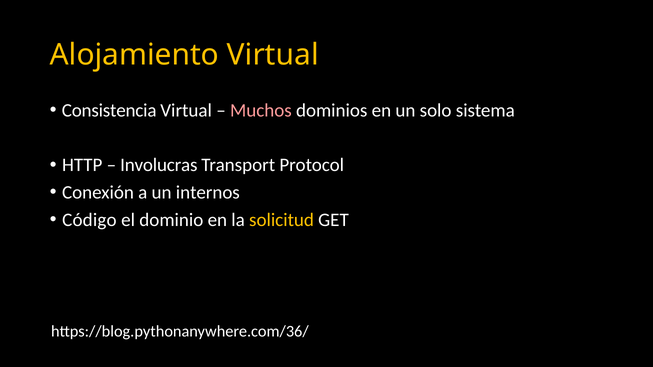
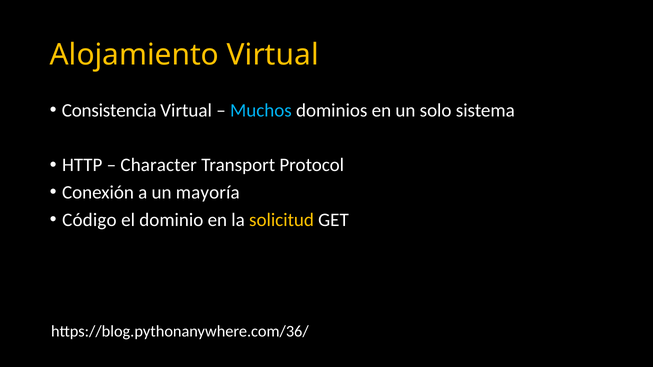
Muchos colour: pink -> light blue
Involucras: Involucras -> Character
internos: internos -> mayoría
